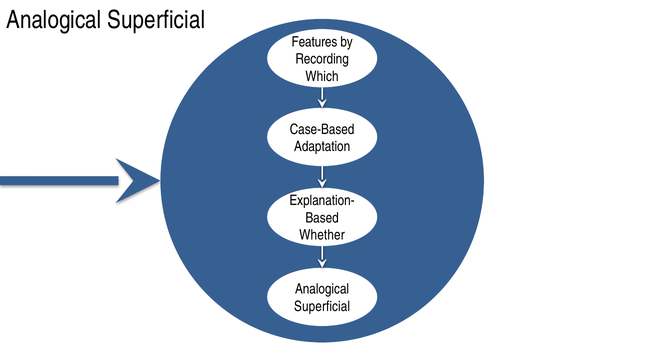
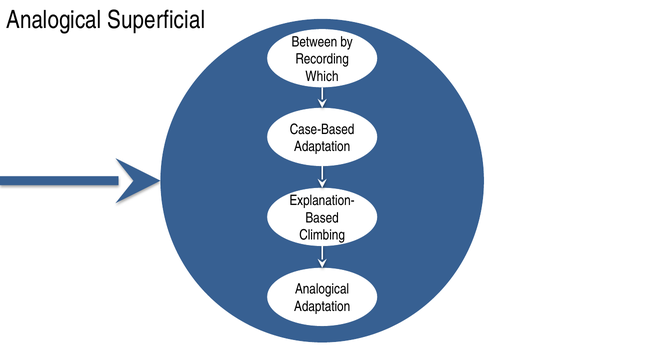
Features: Features -> Between
Whether: Whether -> Climbing
Superficial at (322, 306): Superficial -> Adaptation
